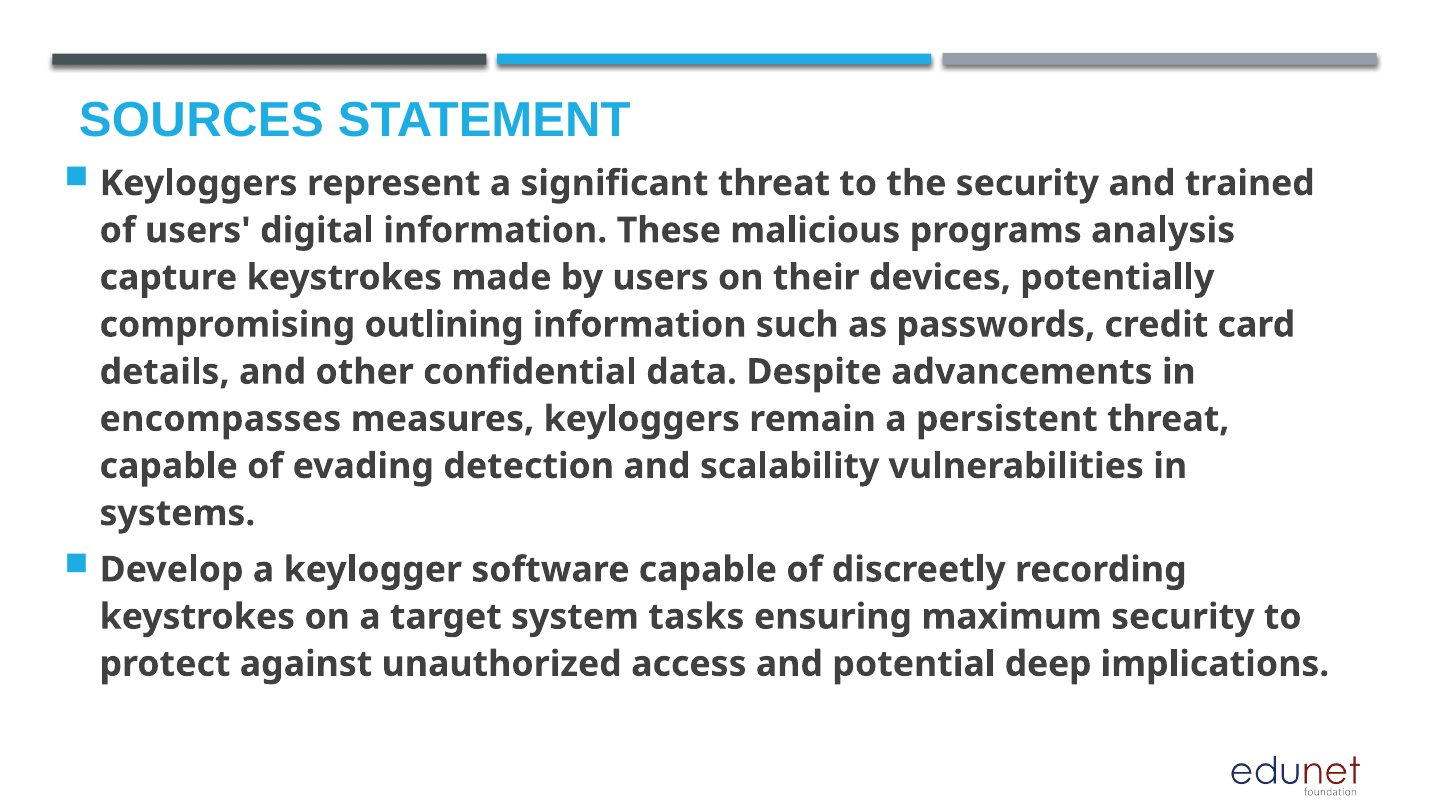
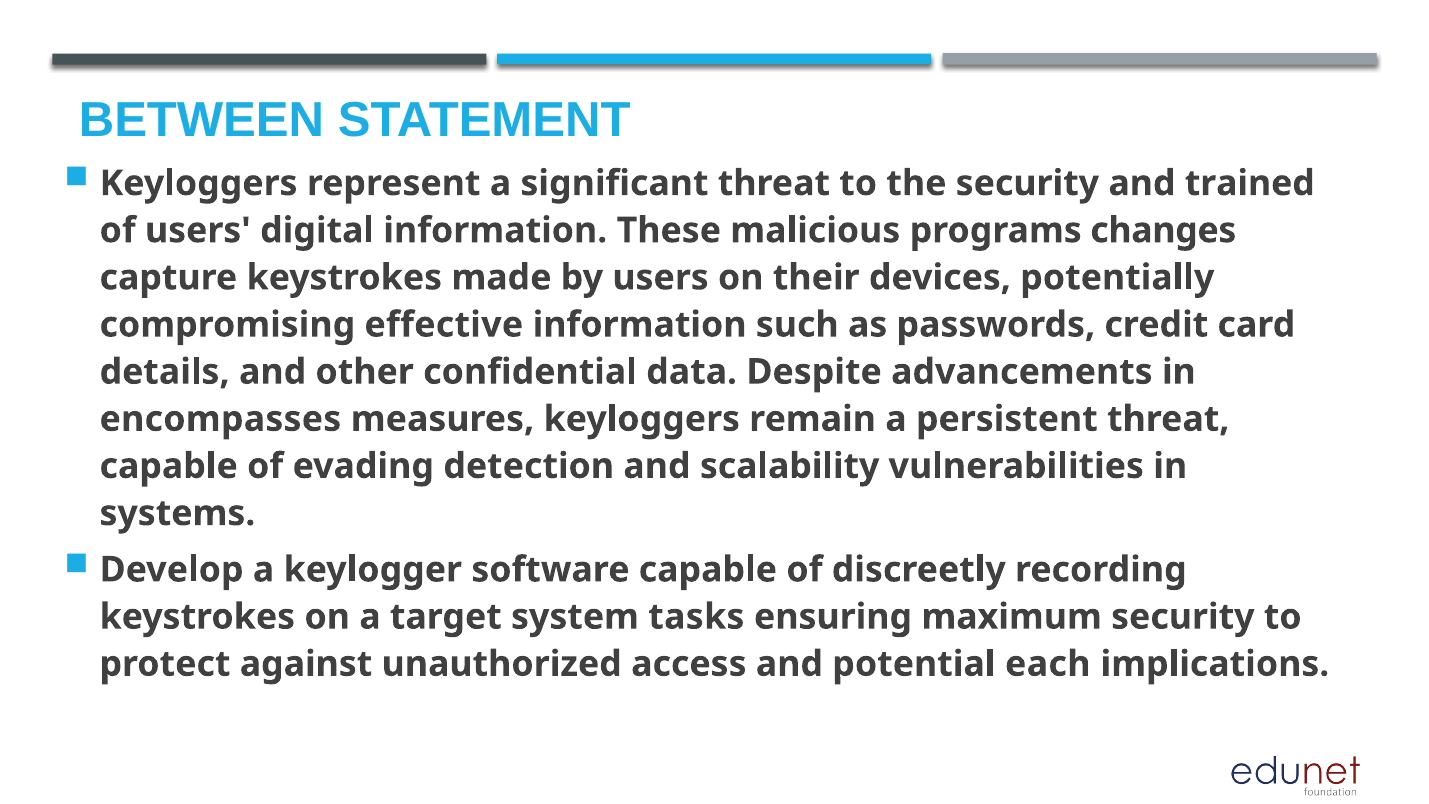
SOURCES: SOURCES -> BETWEEN
analysis: analysis -> changes
outlining: outlining -> effective
deep: deep -> each
